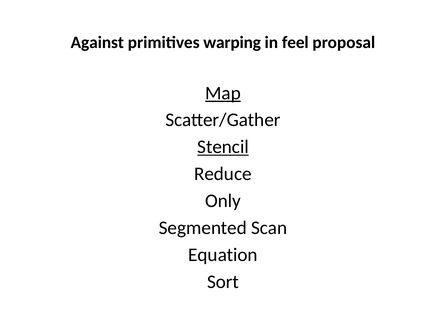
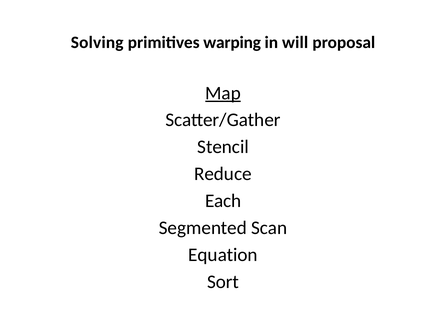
Against: Against -> Solving
feel: feel -> will
Stencil underline: present -> none
Only: Only -> Each
